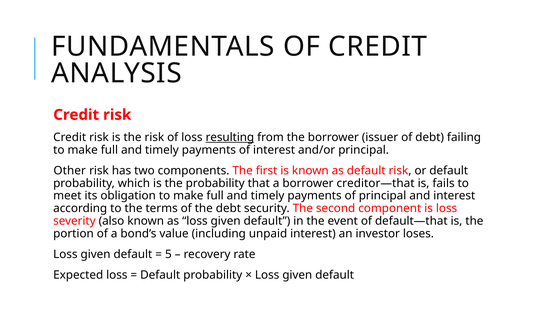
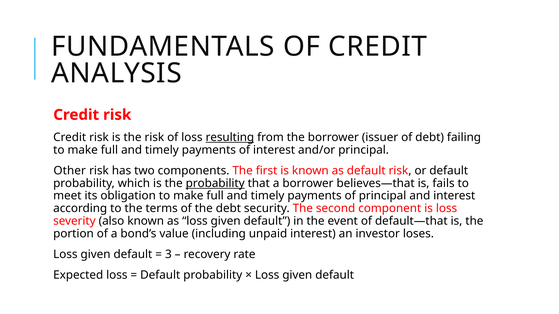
probability at (215, 184) underline: none -> present
creditor—that: creditor—that -> believes—that
5: 5 -> 3
